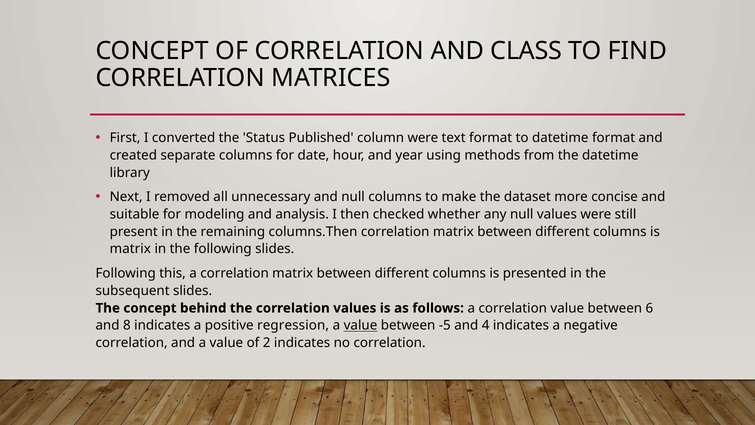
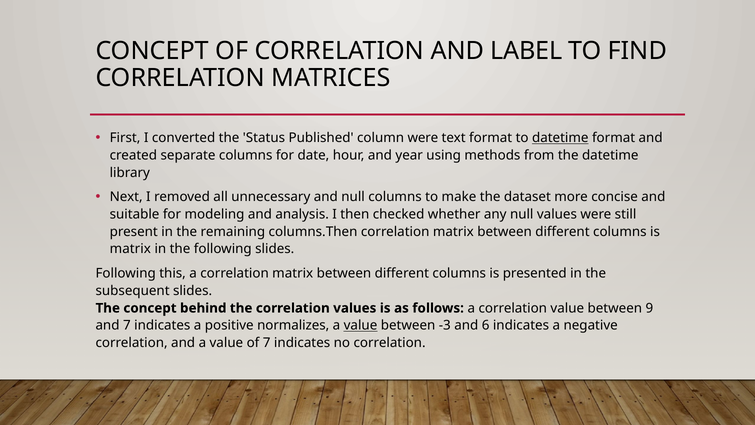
CLASS: CLASS -> LABEL
datetime at (560, 138) underline: none -> present
6: 6 -> 9
and 8: 8 -> 7
regression: regression -> normalizes
-5: -5 -> -3
4: 4 -> 6
of 2: 2 -> 7
